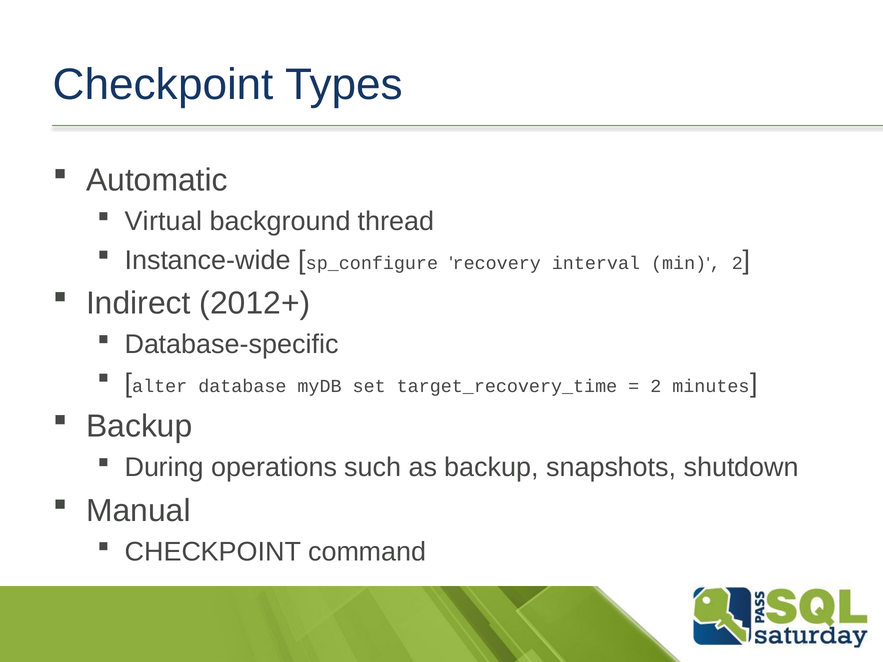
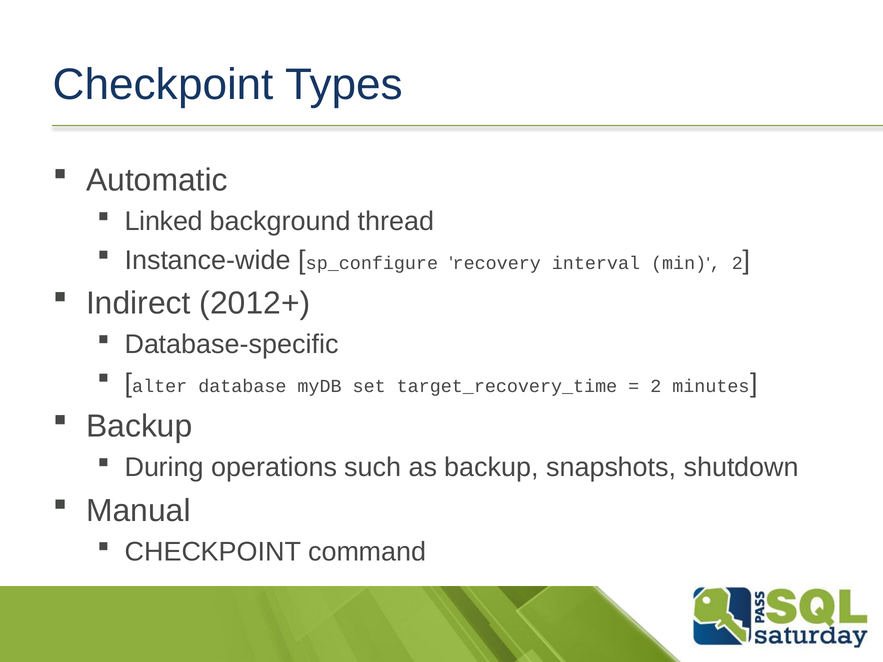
Virtual: Virtual -> Linked
